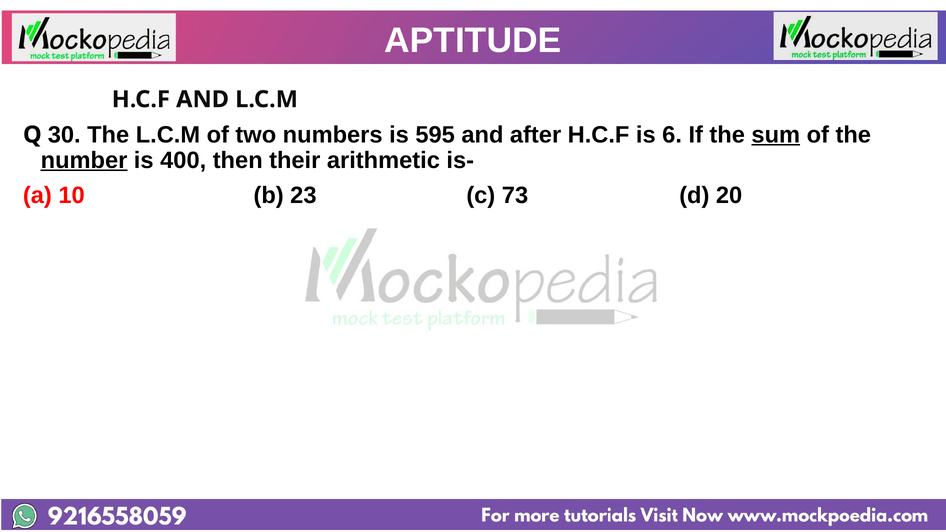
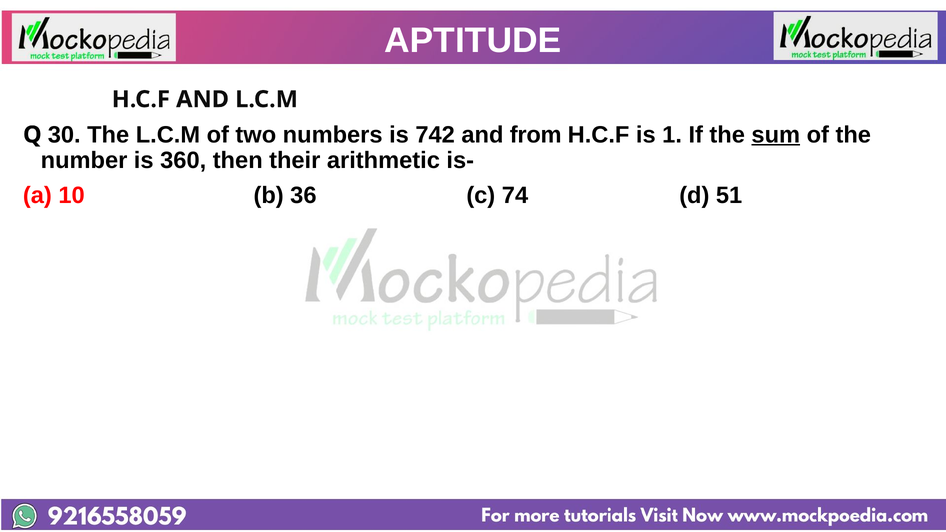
595: 595 -> 742
after: after -> from
6: 6 -> 1
number underline: present -> none
400: 400 -> 360
23: 23 -> 36
73: 73 -> 74
20: 20 -> 51
